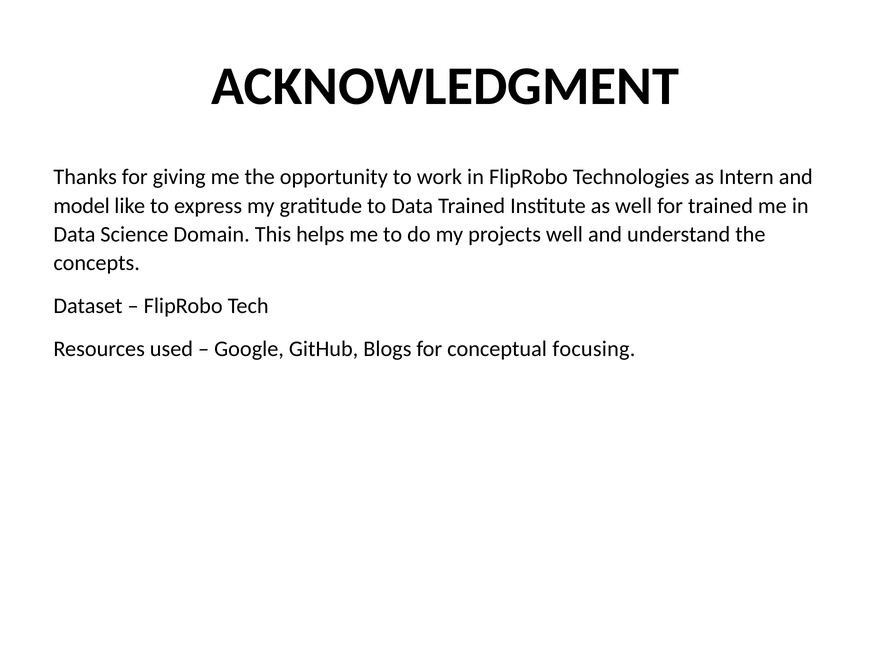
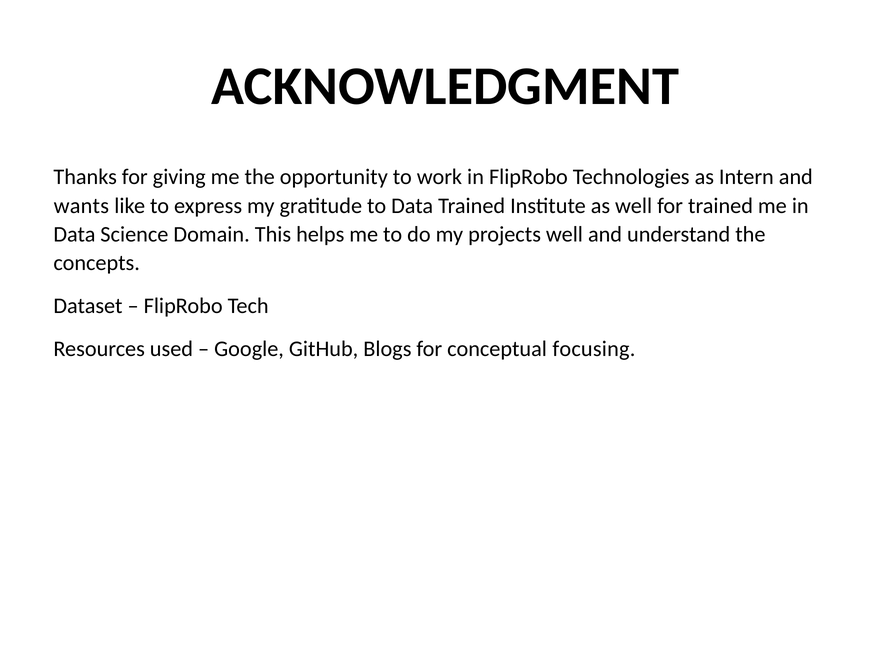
model: model -> wants
